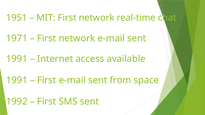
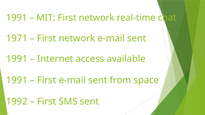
1951 at (17, 18): 1951 -> 1991
